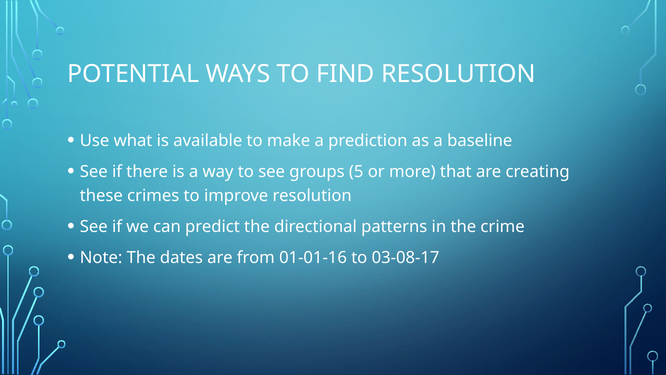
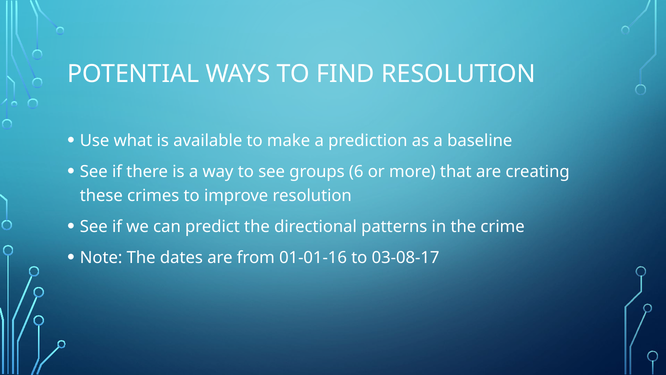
5: 5 -> 6
